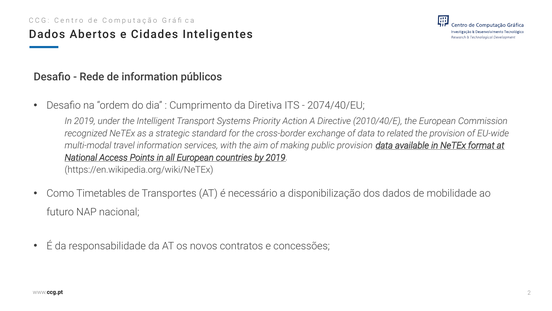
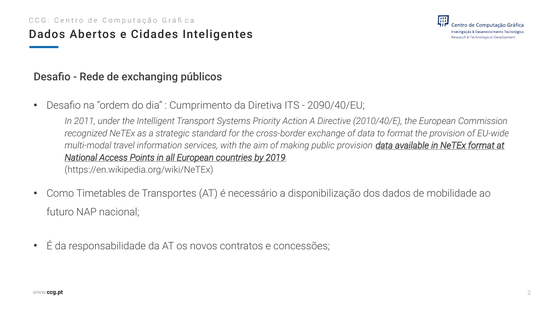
de information: information -> exchanging
2074/40/EU: 2074/40/EU -> 2090/40/EU
In 2019: 2019 -> 2011
to related: related -> format
